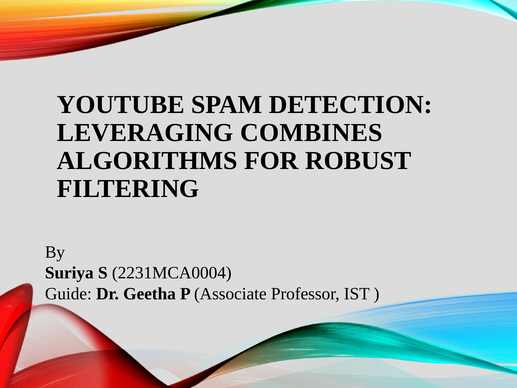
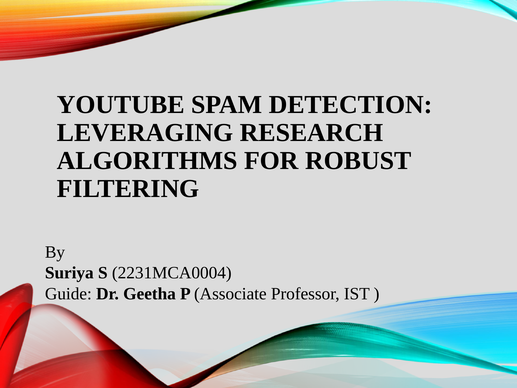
COMBINES: COMBINES -> RESEARCH
